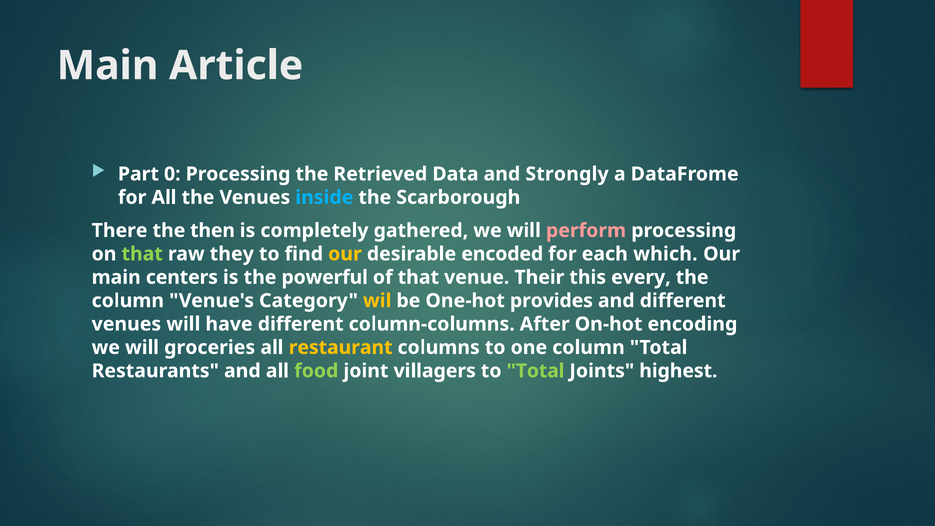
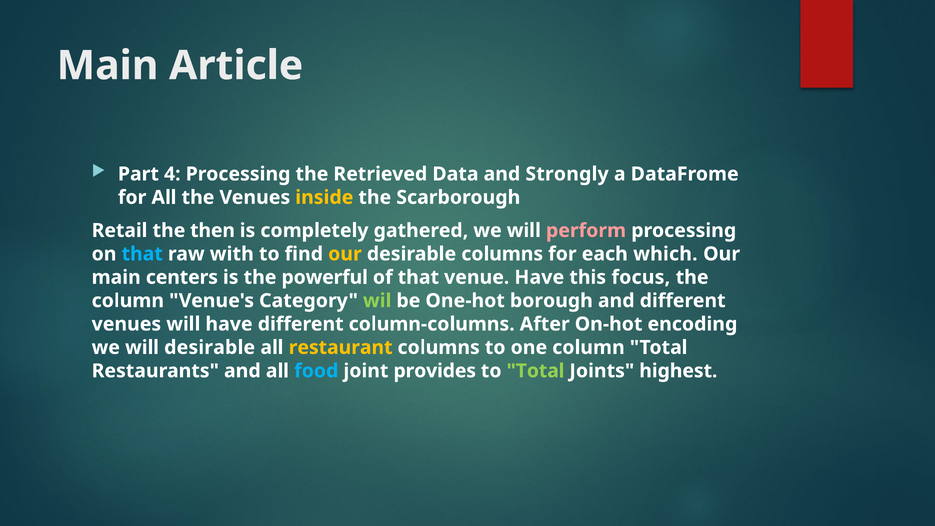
0: 0 -> 4
inside colour: light blue -> yellow
There: There -> Retail
that at (142, 254) colour: light green -> light blue
they: they -> with
desirable encoded: encoded -> columns
venue Their: Their -> Have
every: every -> focus
wil colour: yellow -> light green
provides: provides -> borough
will groceries: groceries -> desirable
food colour: light green -> light blue
villagers: villagers -> provides
